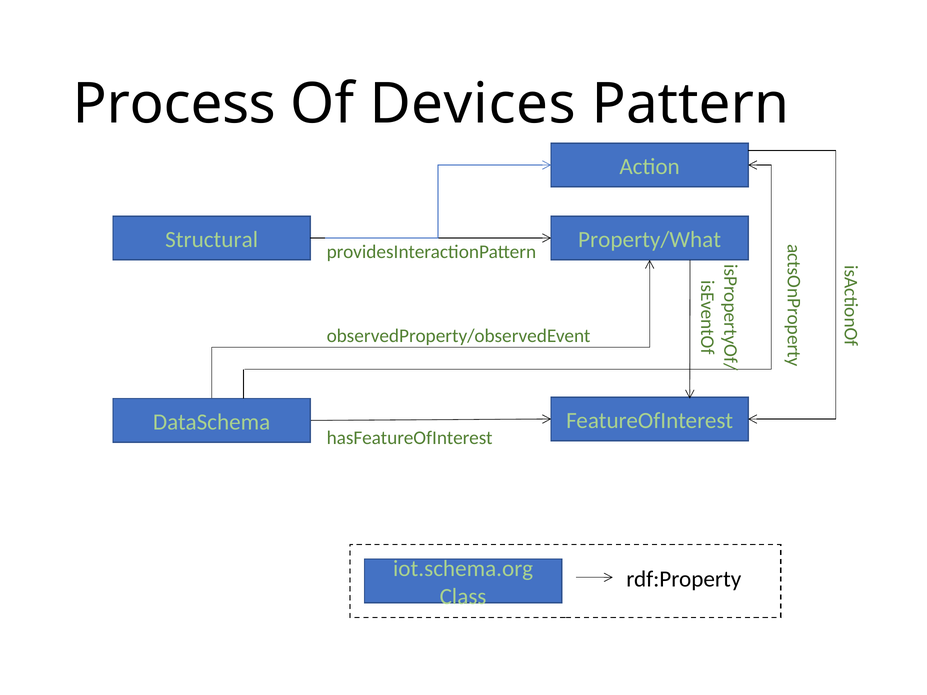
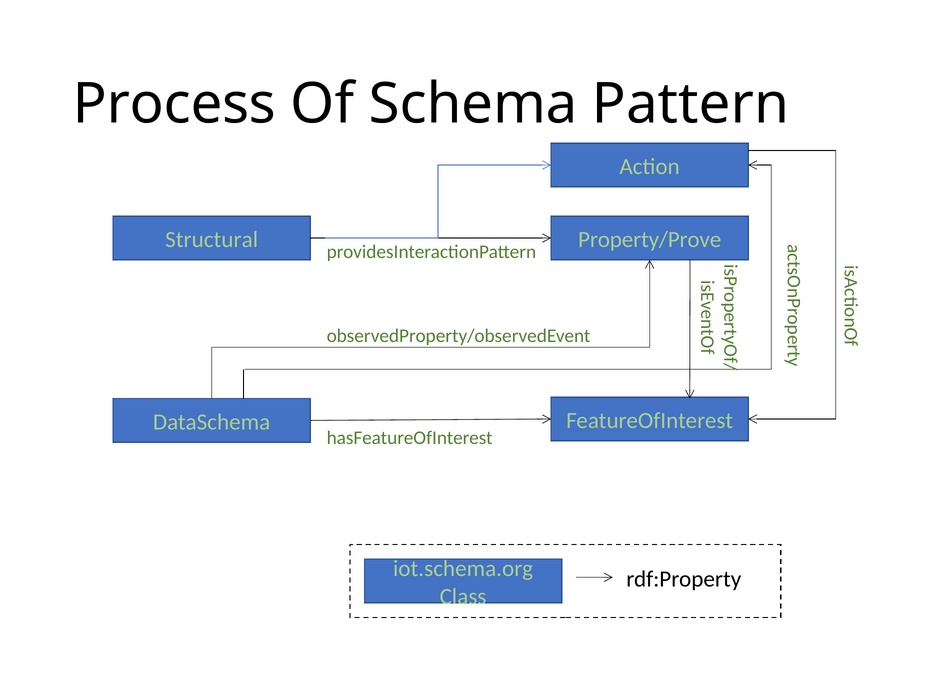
Devices: Devices -> Schema
Property/What: Property/What -> Property/Prove
